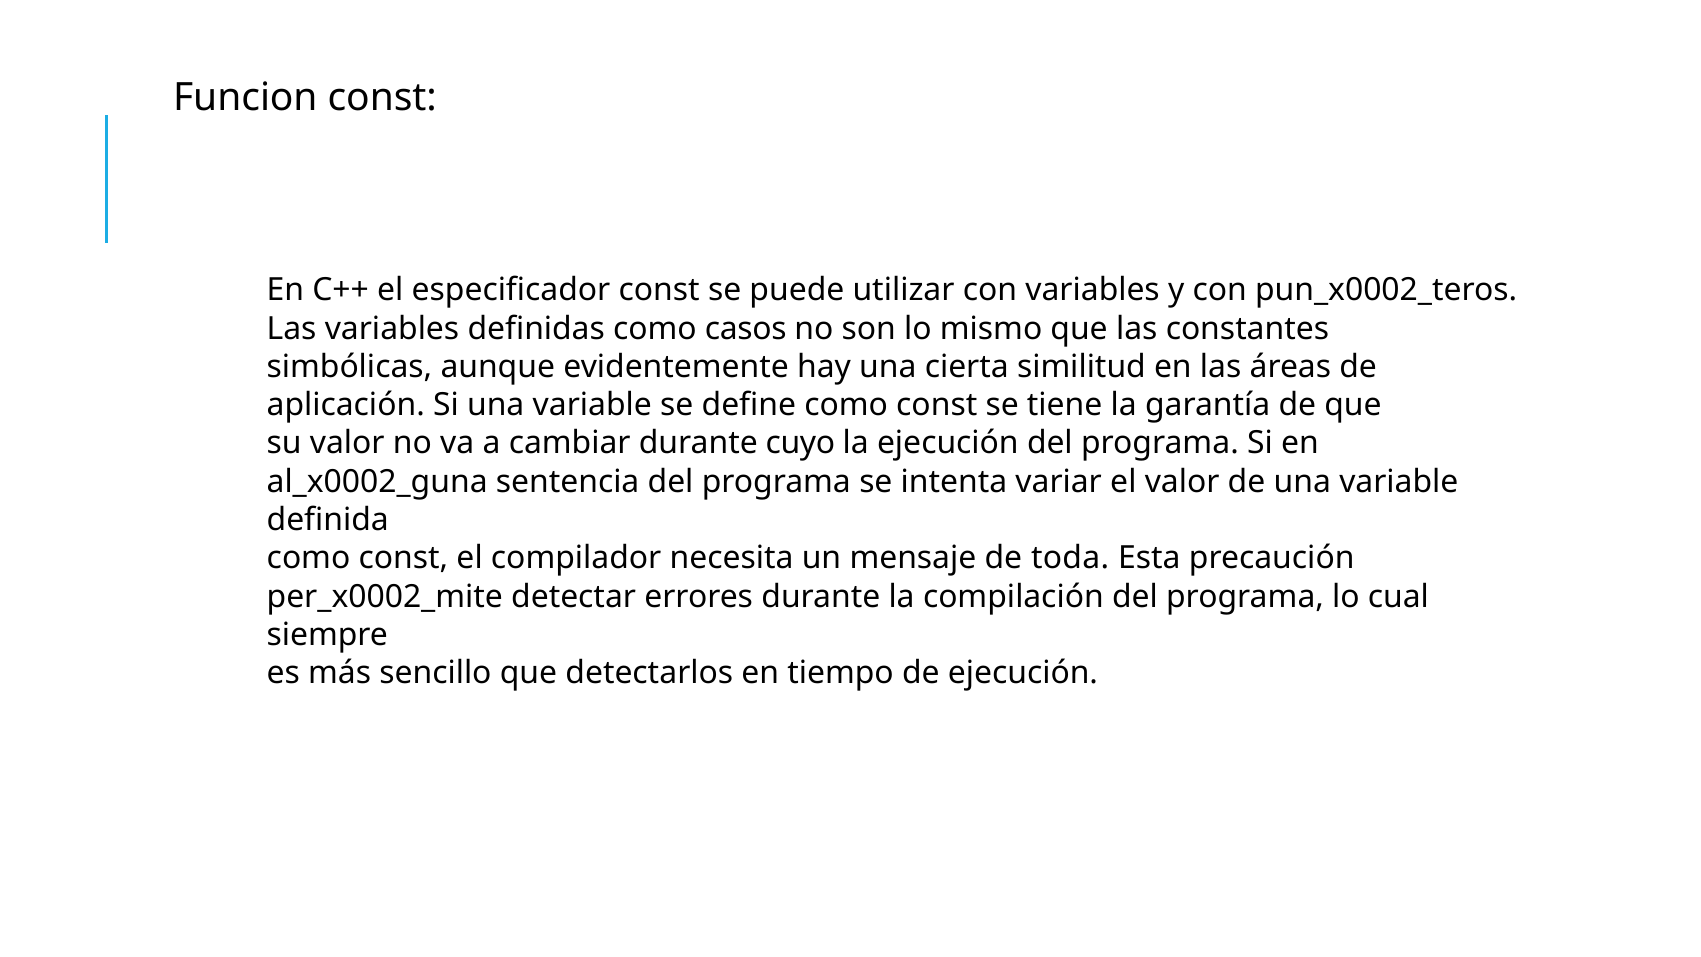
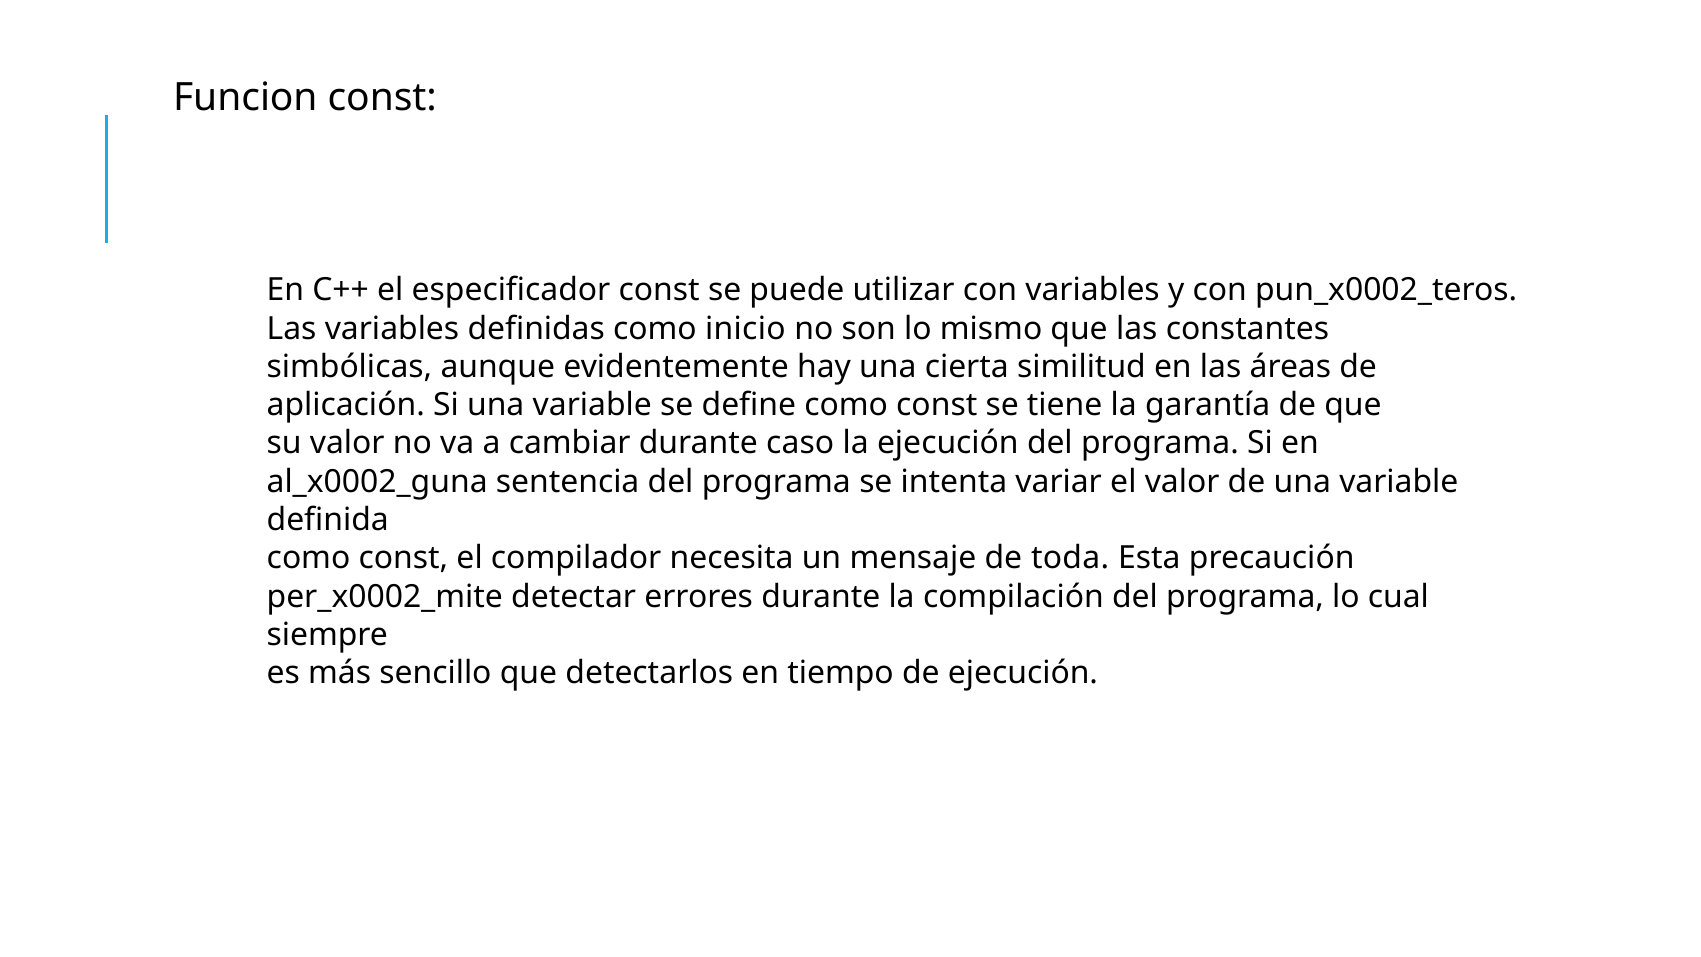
casos: casos -> inicio
cuyo: cuyo -> caso
